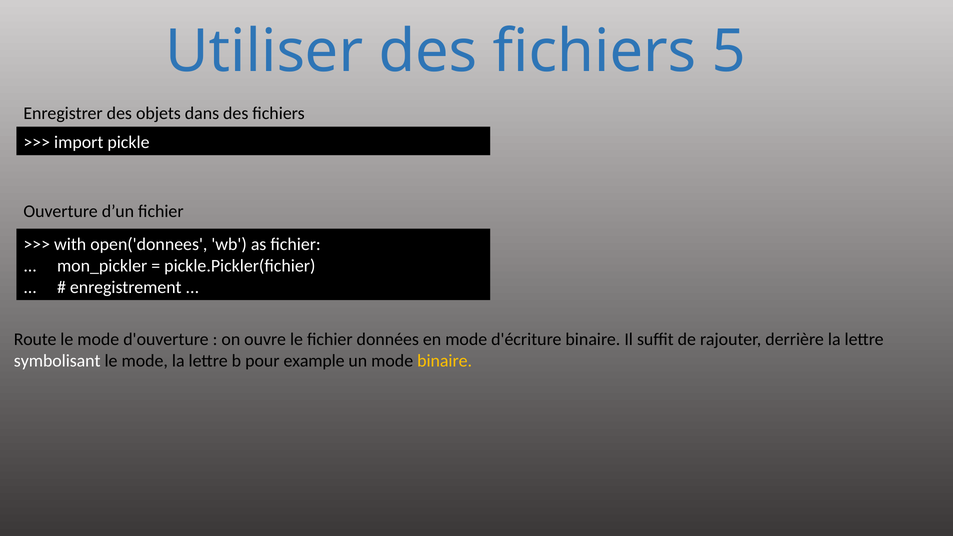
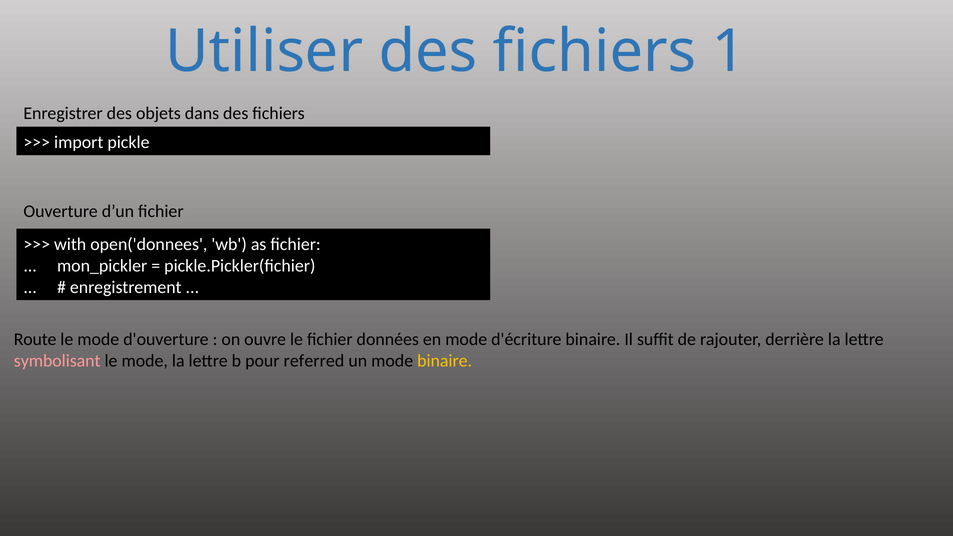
5: 5 -> 1
symbolisant colour: white -> pink
example: example -> referred
